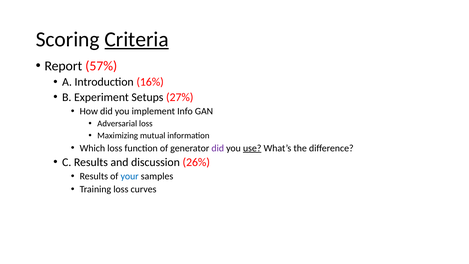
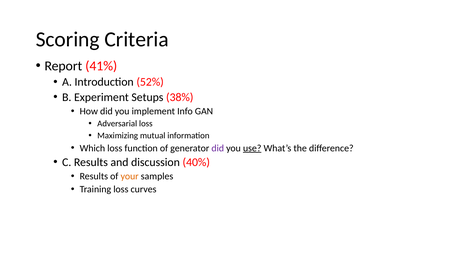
Criteria underline: present -> none
57%: 57% -> 41%
16%: 16% -> 52%
27%: 27% -> 38%
26%: 26% -> 40%
your colour: blue -> orange
